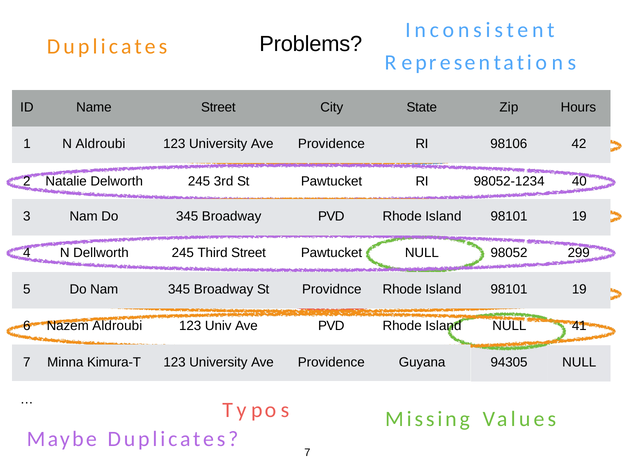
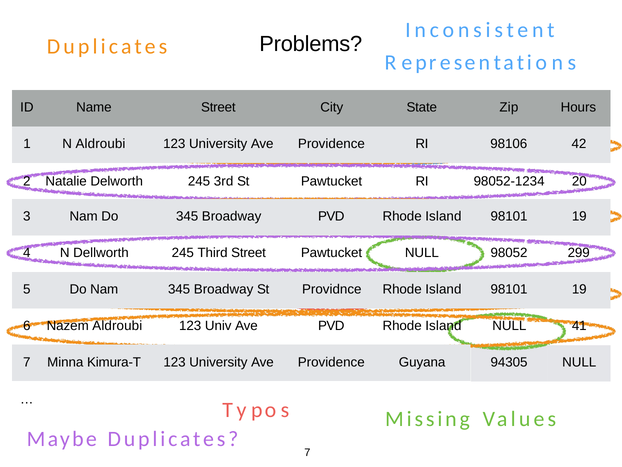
40: 40 -> 20
